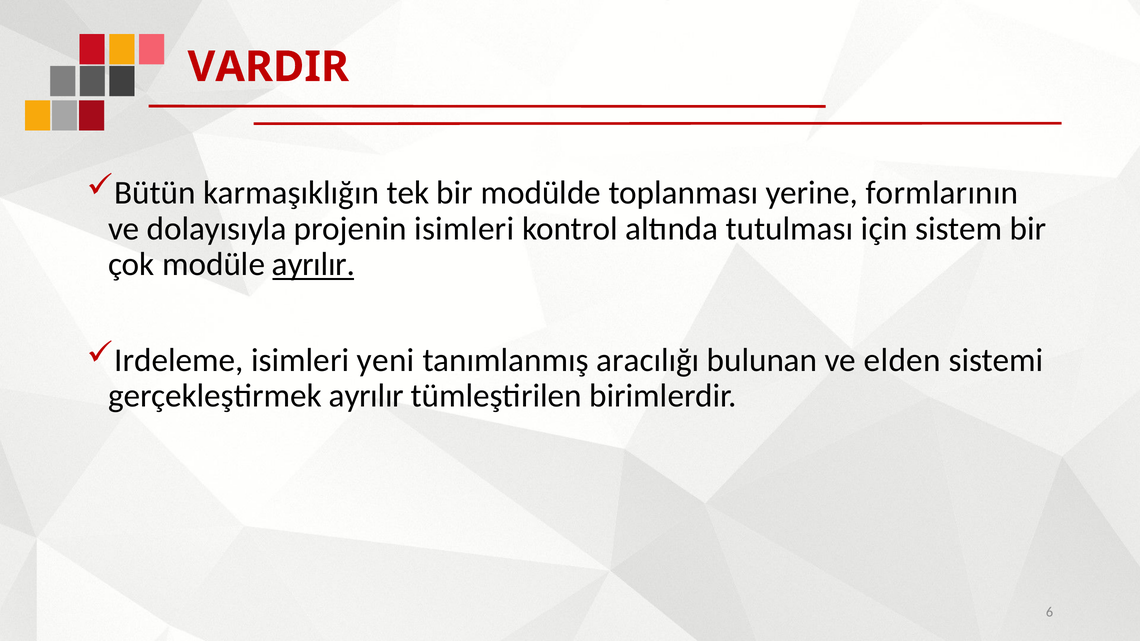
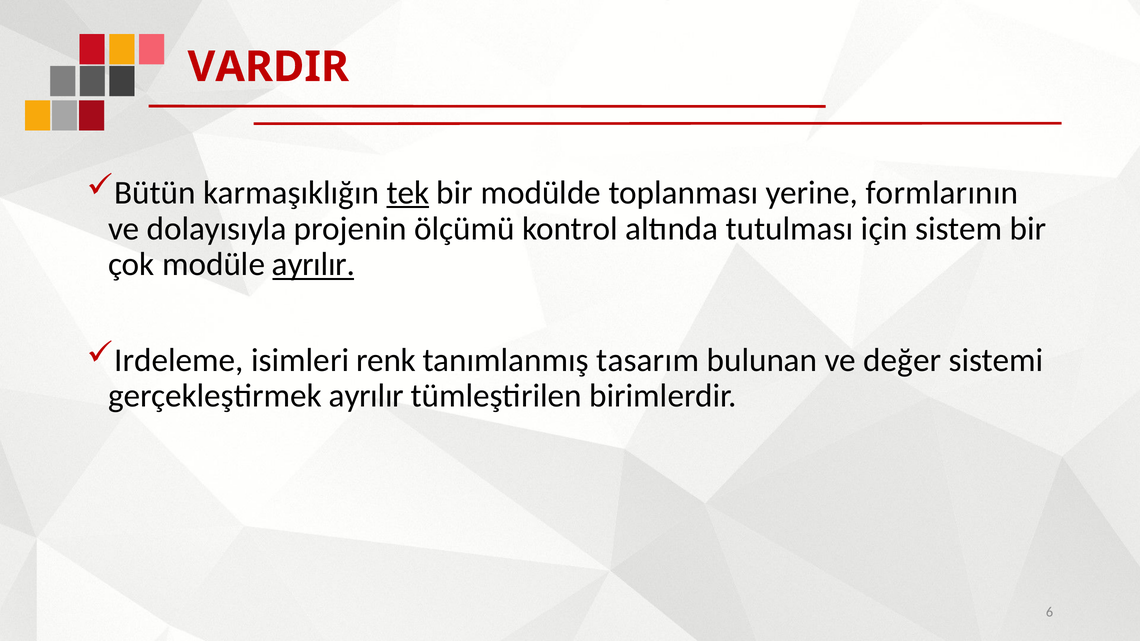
tek underline: none -> present
projenin isimleri: isimleri -> ölçümü
yeni: yeni -> renk
aracılığı: aracılığı -> tasarım
elden: elden -> değer
